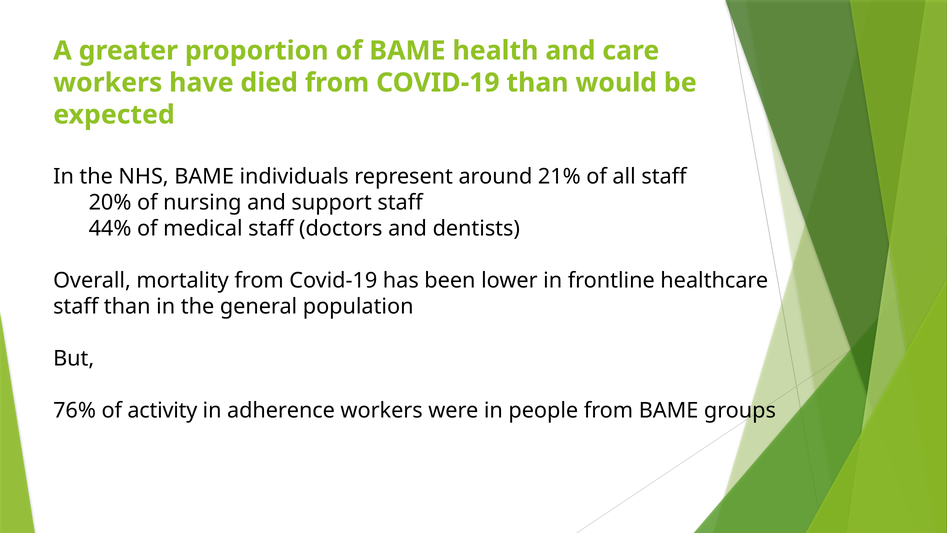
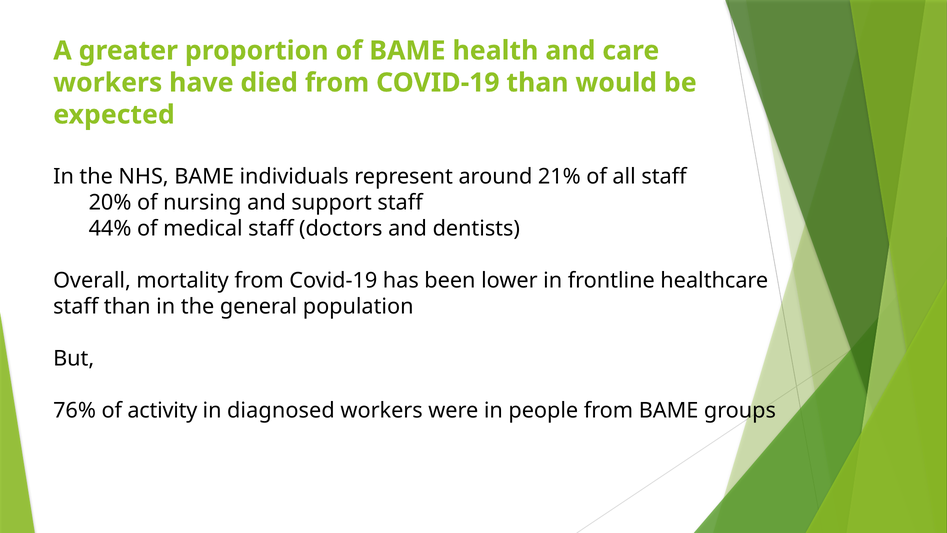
adherence: adherence -> diagnosed
